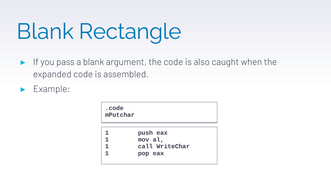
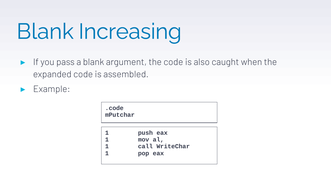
Rectangle: Rectangle -> Increasing
